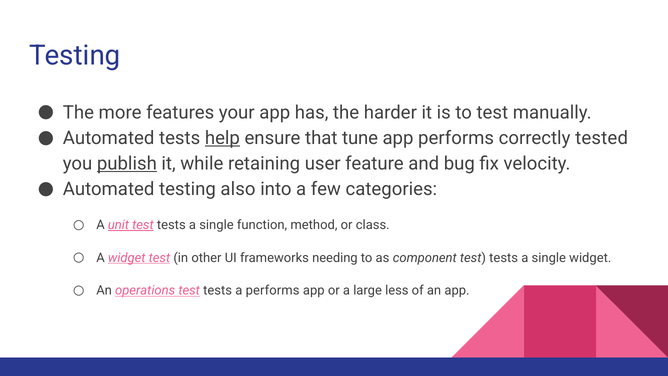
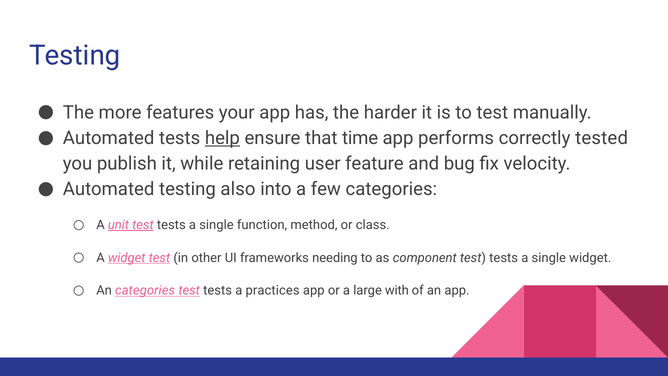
tune: tune -> time
publish underline: present -> none
An operations: operations -> categories
a performs: performs -> practices
less: less -> with
